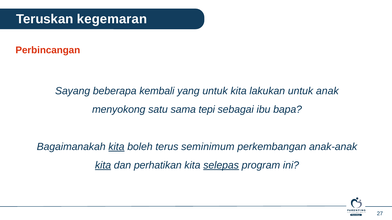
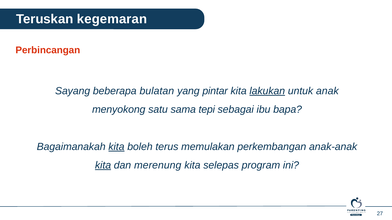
kembali: kembali -> bulatan
yang untuk: untuk -> pintar
lakukan underline: none -> present
seminimum: seminimum -> memulakan
perhatikan: perhatikan -> merenung
selepas underline: present -> none
